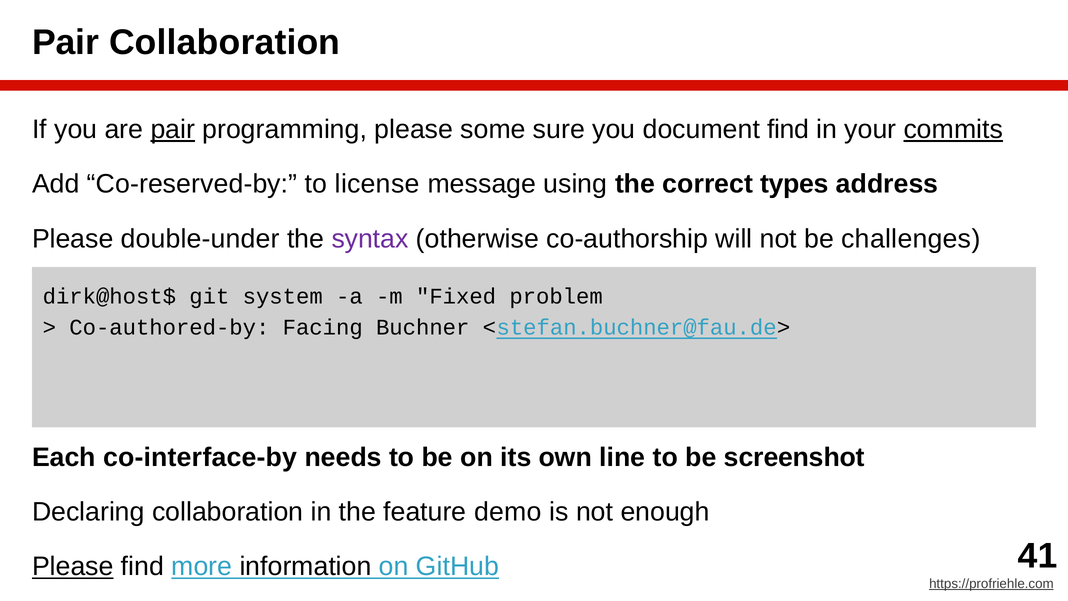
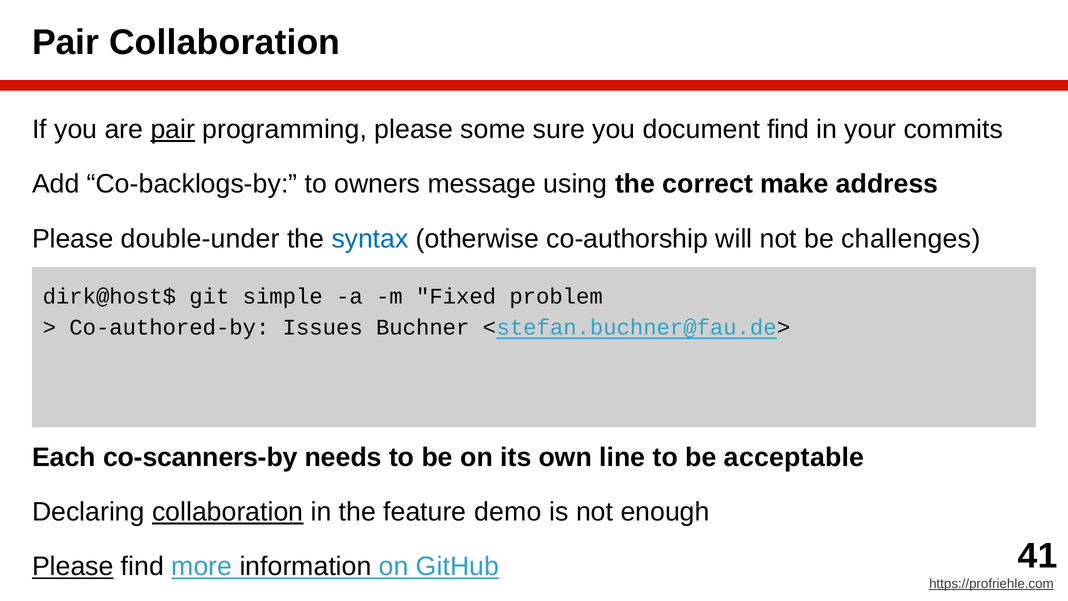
commits underline: present -> none
Co-reserved-by: Co-reserved-by -> Co-backlogs-by
license: license -> owners
types: types -> make
syntax colour: purple -> blue
system: system -> simple
Facing: Facing -> Issues
co-interface-by: co-interface-by -> co-scanners-by
screenshot: screenshot -> acceptable
collaboration at (228, 512) underline: none -> present
